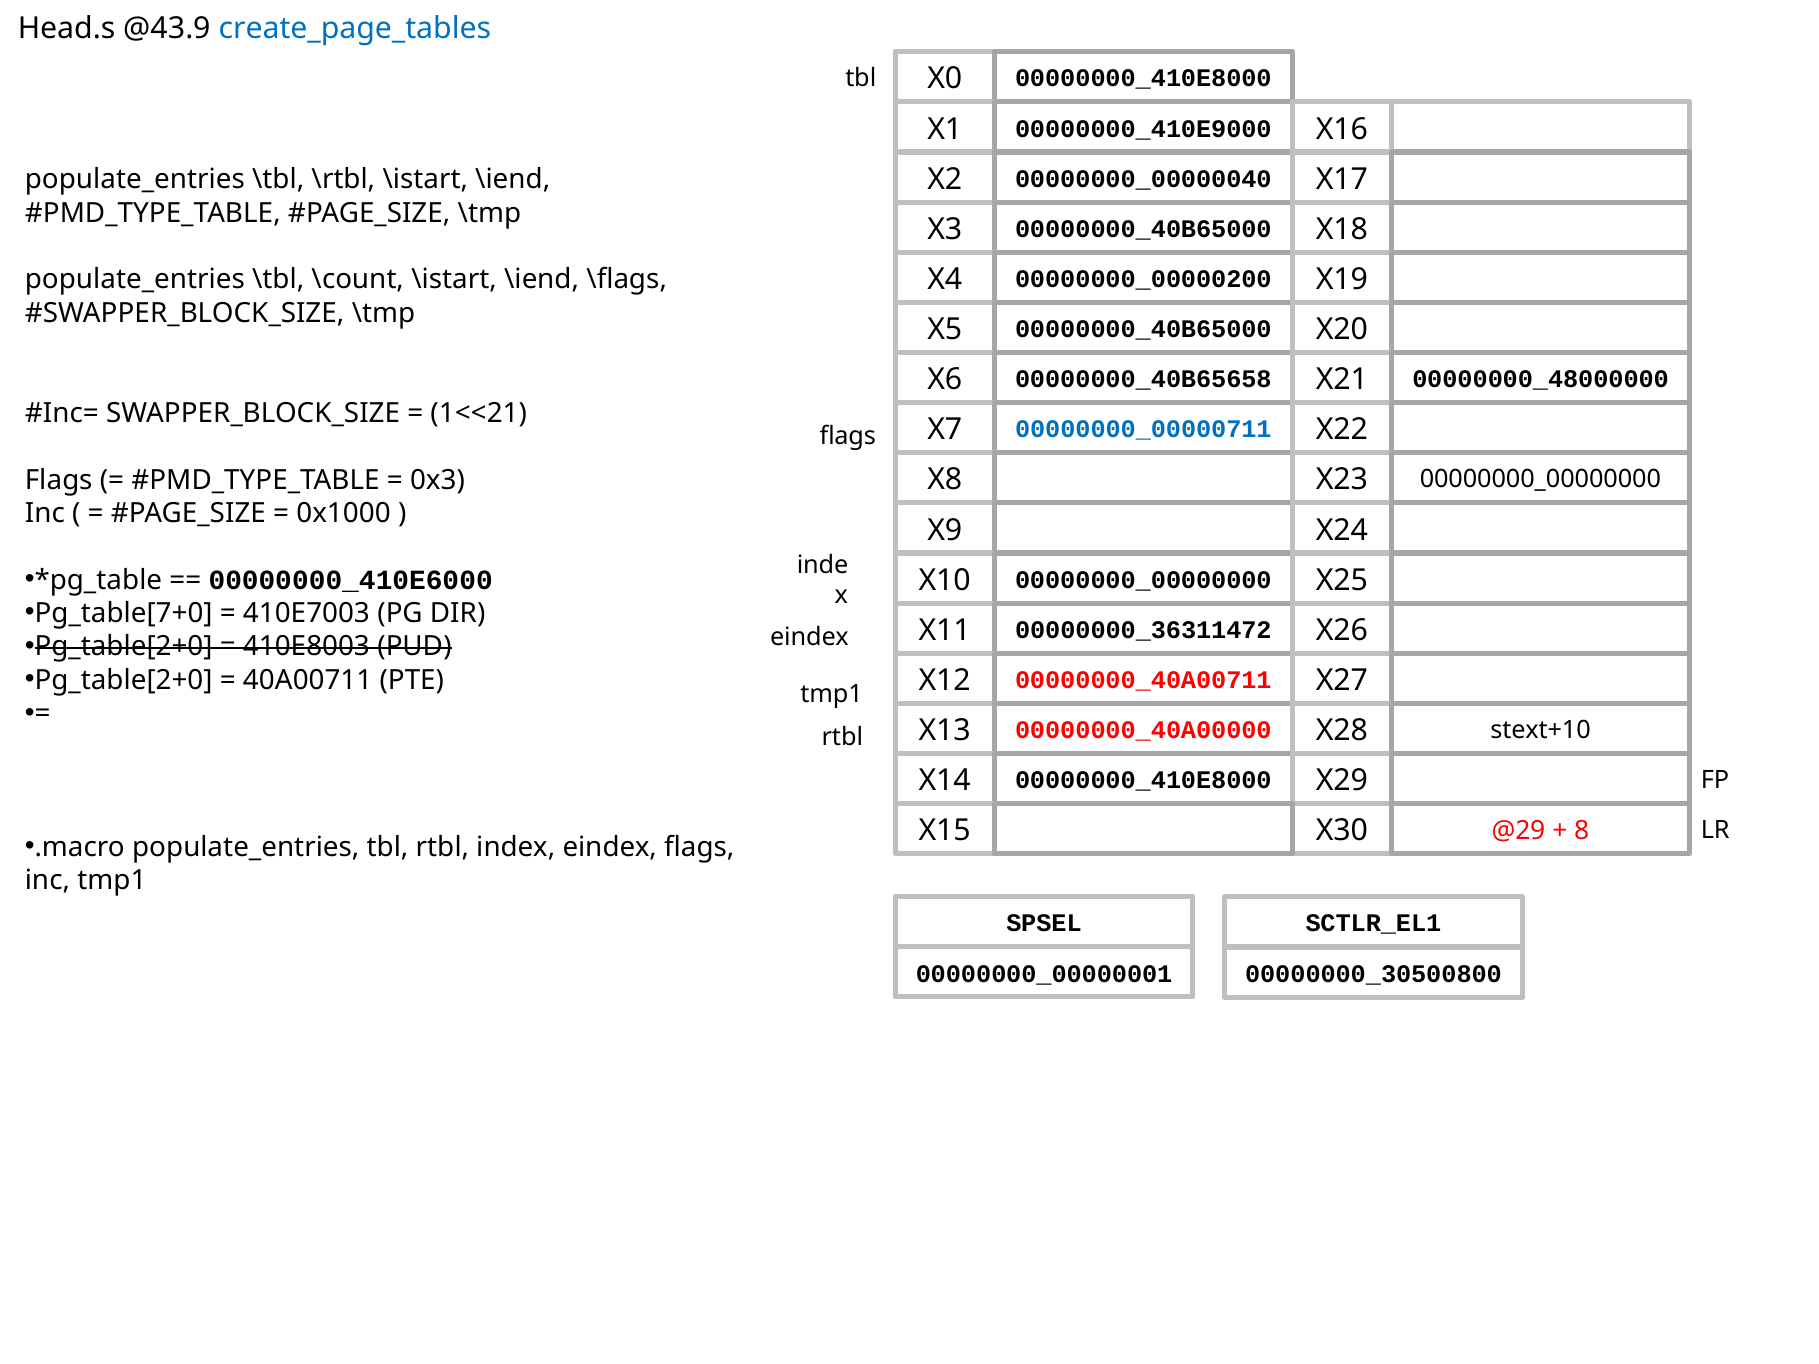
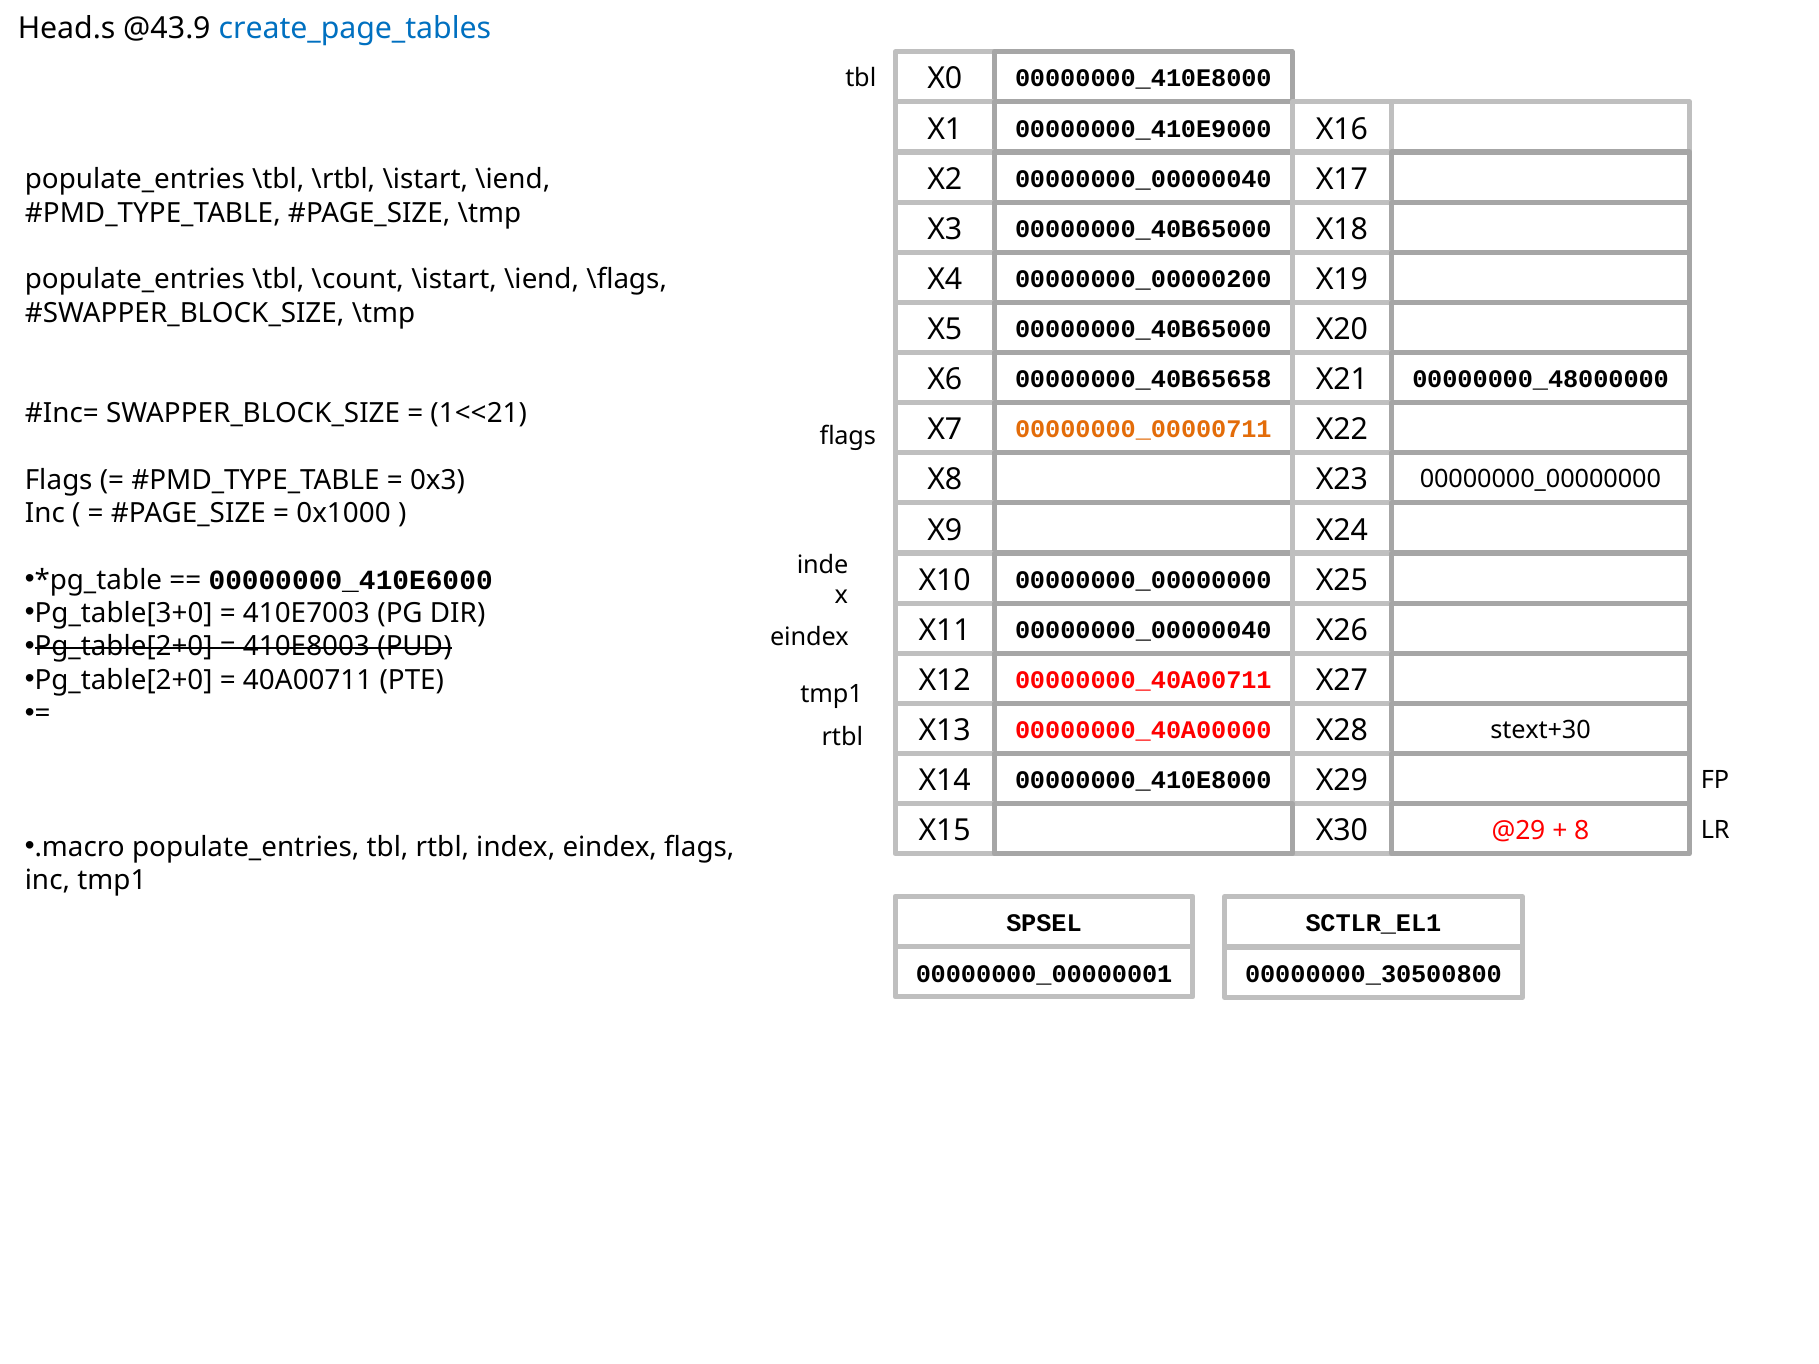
00000000_00000711 colour: blue -> orange
Pg_table[7+0: Pg_table[7+0 -> Pg_table[3+0
X11 00000000_36311472: 00000000_36311472 -> 00000000_00000040
stext+10: stext+10 -> stext+30
